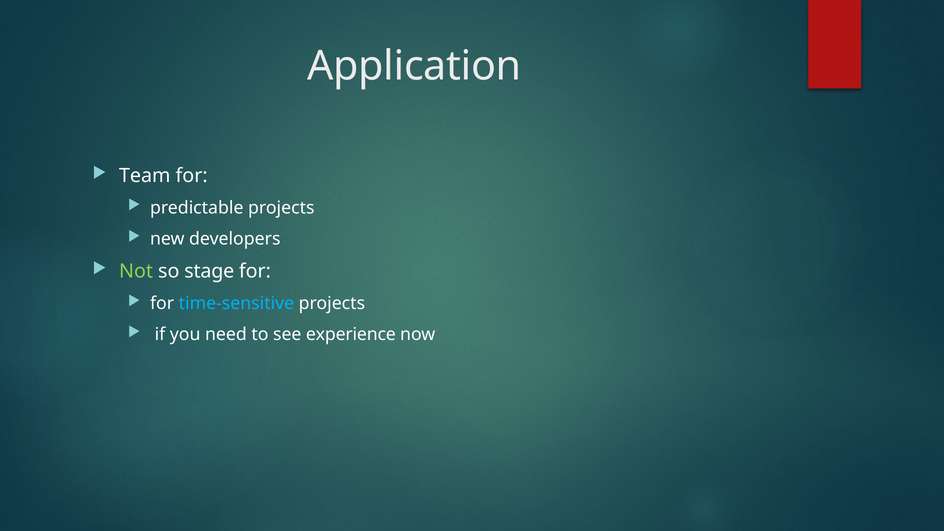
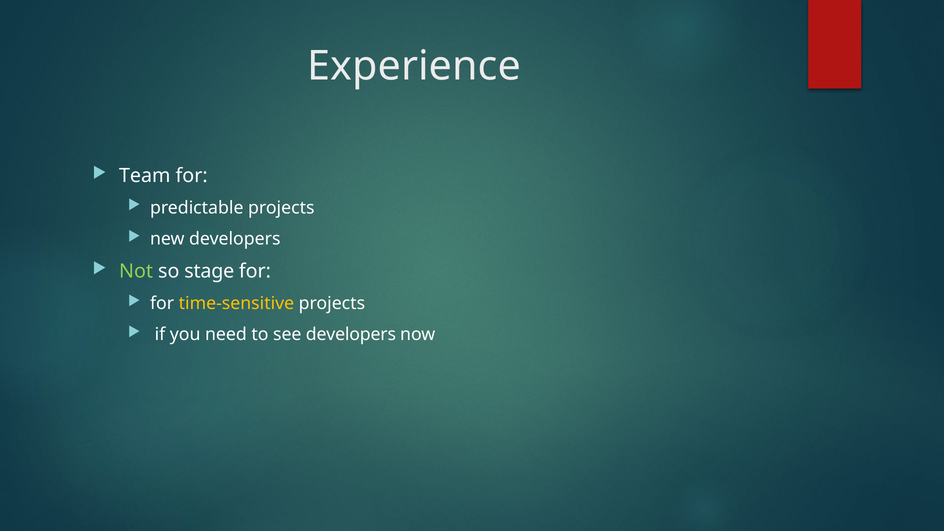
Application: Application -> Experience
time-sensitive colour: light blue -> yellow
see experience: experience -> developers
